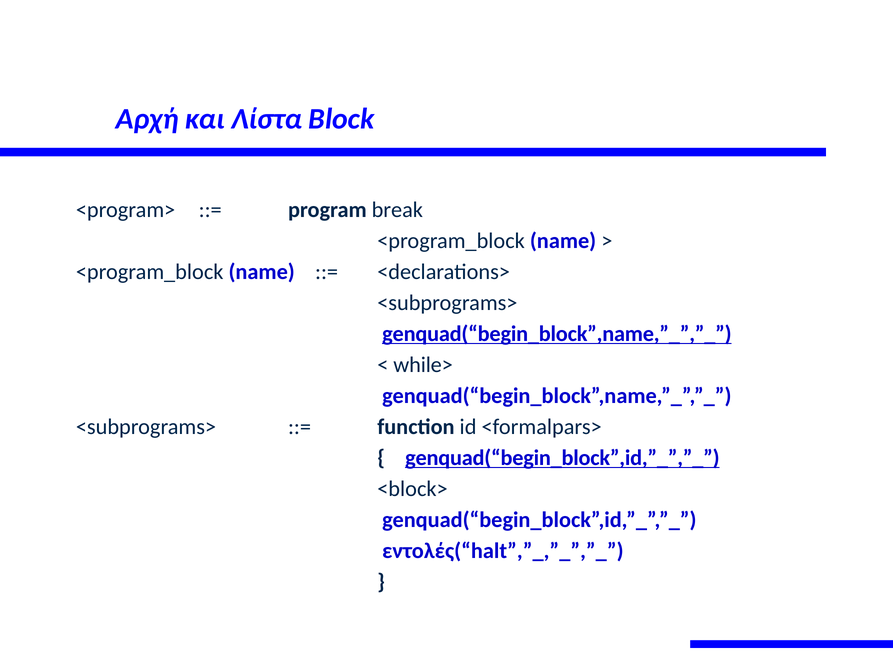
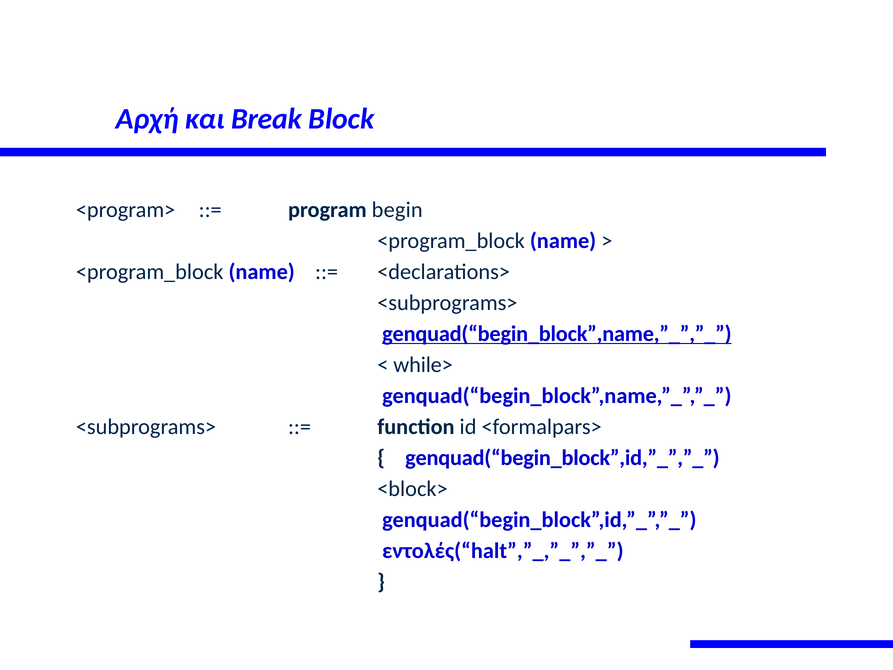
Λίστα: Λίστα -> Break
break: break -> begin
genquad(“begin_block”,id,”_”,”_ at (562, 458) underline: present -> none
